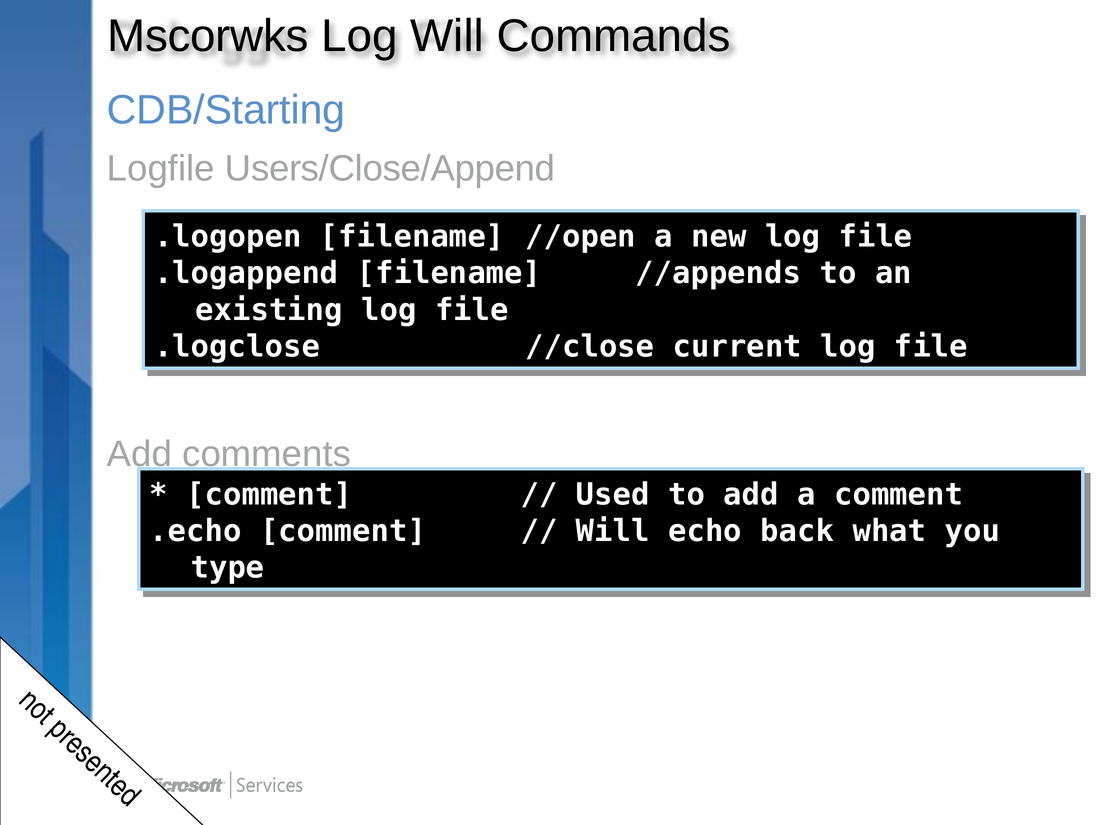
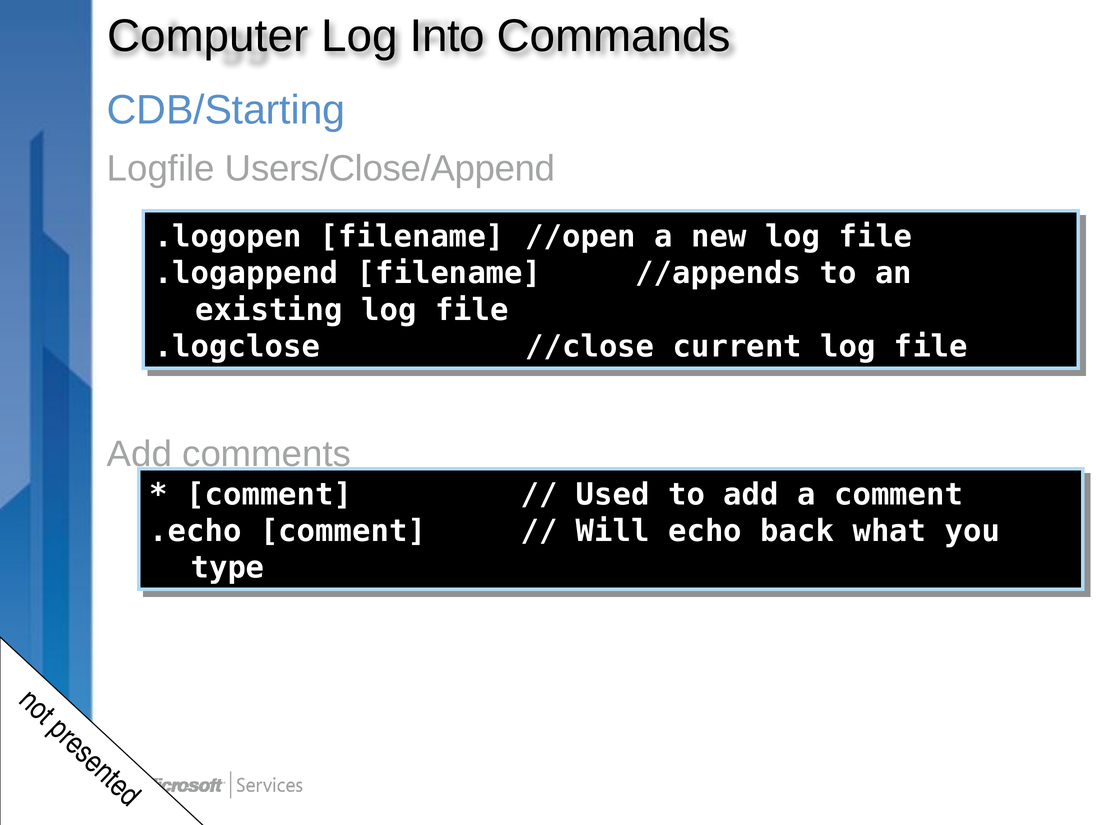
Mscorwks: Mscorwks -> Computer
Log Will: Will -> Into
